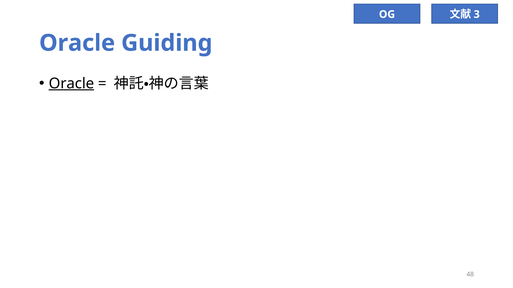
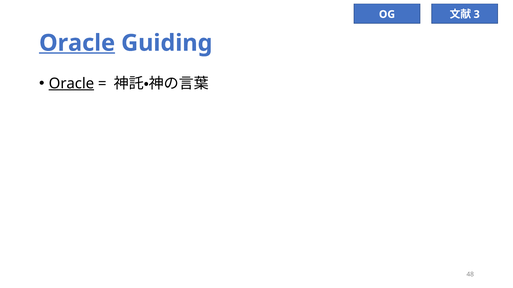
Oracle at (77, 43) underline: none -> present
